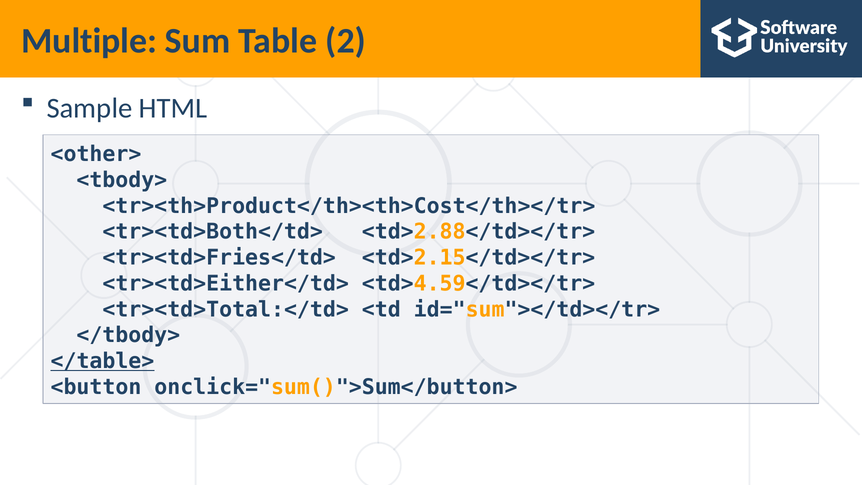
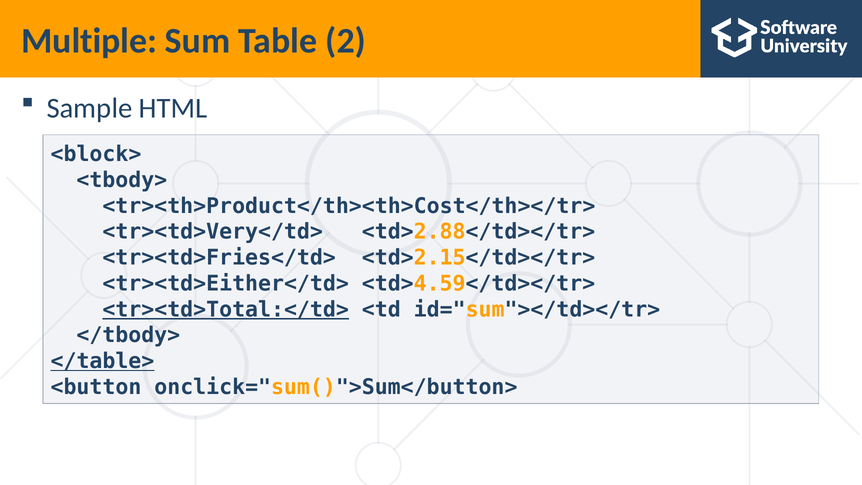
<other>: <other> -> <block>
<tr><td>Both</td>: <tr><td>Both</td> -> <tr><td>Very</td>
<tr><td>Total:</td> underline: none -> present
